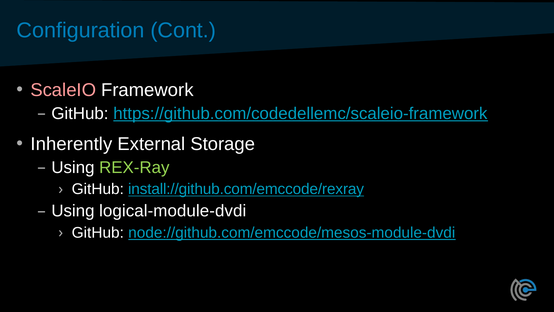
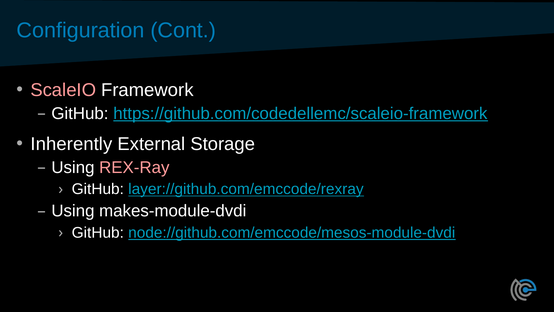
REX-Ray colour: light green -> pink
install://github.com/emccode/rexray: install://github.com/emccode/rexray -> layer://github.com/emccode/rexray
logical-module-dvdi: logical-module-dvdi -> makes-module-dvdi
